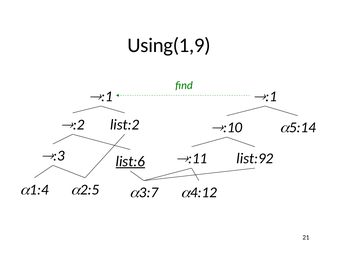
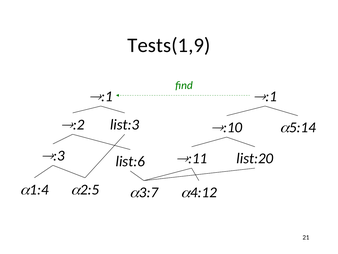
Using(1,9: Using(1,9 -> Tests(1,9
list:2: list:2 -> list:3
list:92: list:92 -> list:20
list:6 underline: present -> none
